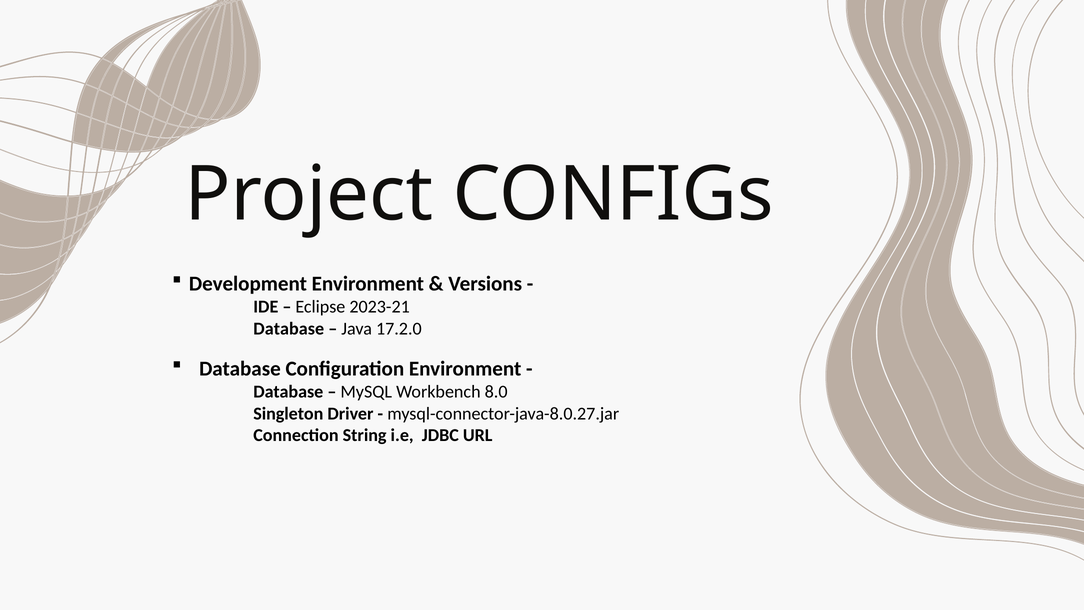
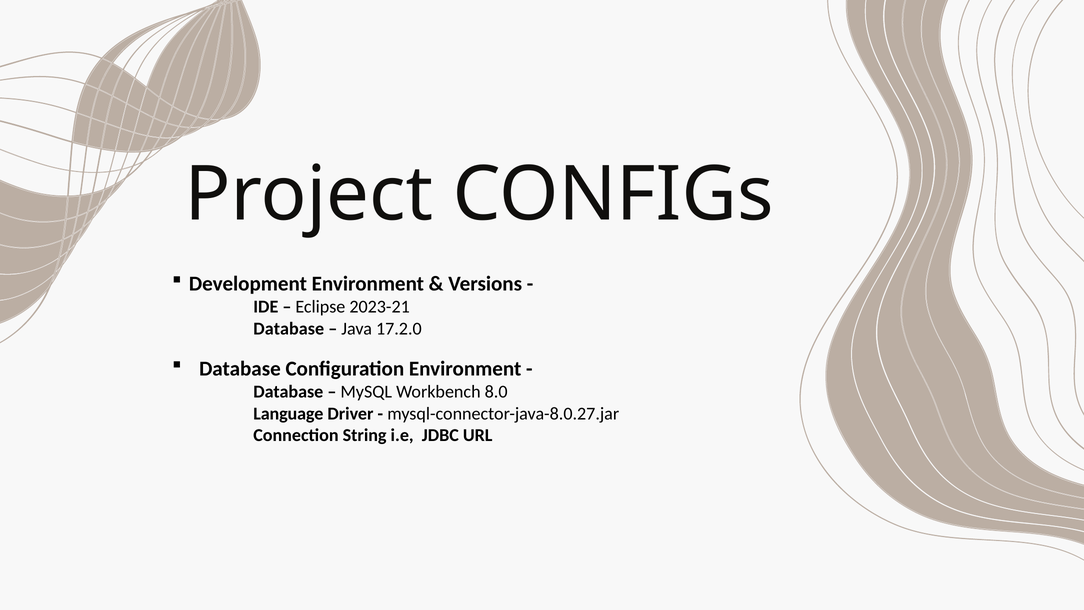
Singleton: Singleton -> Language
